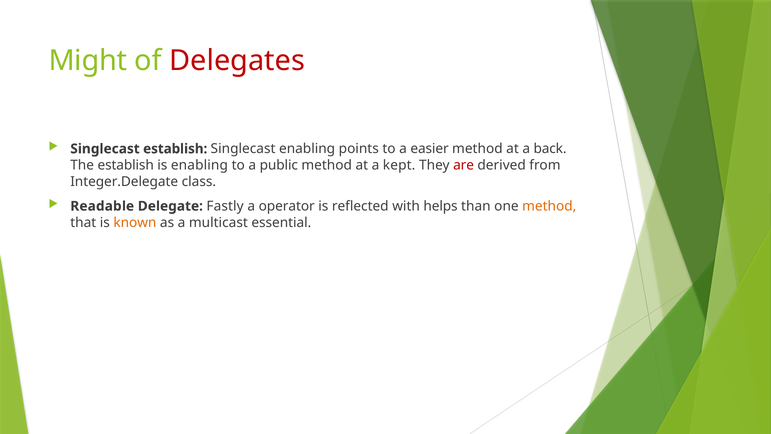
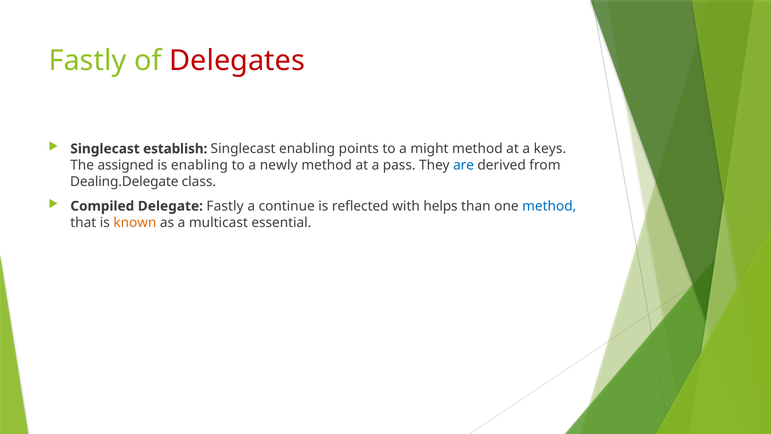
Might at (88, 61): Might -> Fastly
easier: easier -> might
back: back -> keys
The establish: establish -> assigned
public: public -> newly
kept: kept -> pass
are colour: red -> blue
Integer.Delegate: Integer.Delegate -> Dealing.Delegate
Readable: Readable -> Compiled
operator: operator -> continue
method at (549, 206) colour: orange -> blue
